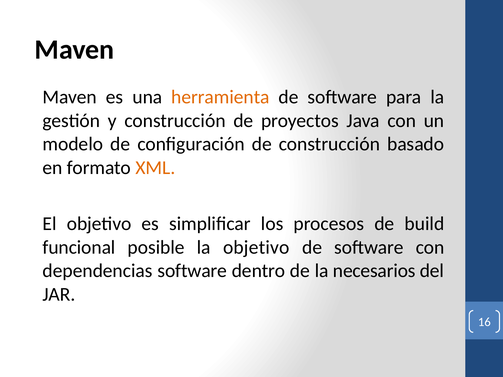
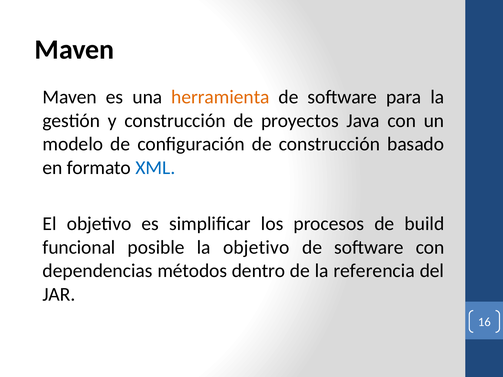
XML colour: orange -> blue
dependencias software: software -> métodos
necesarios: necesarios -> referencia
